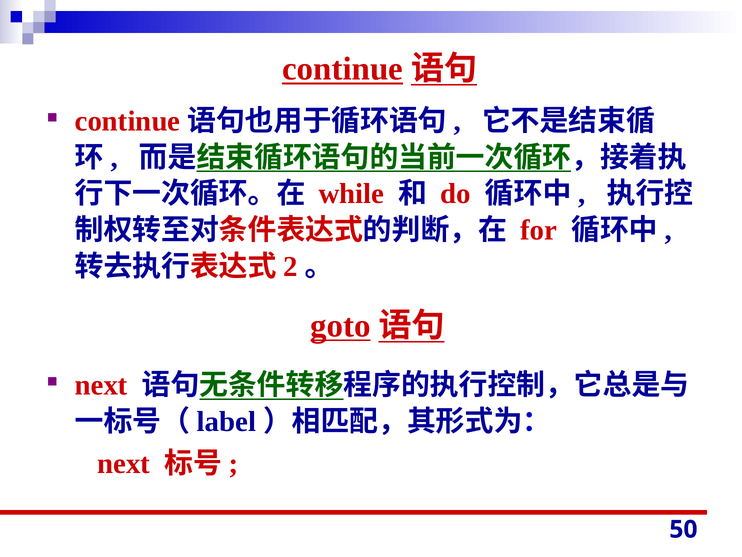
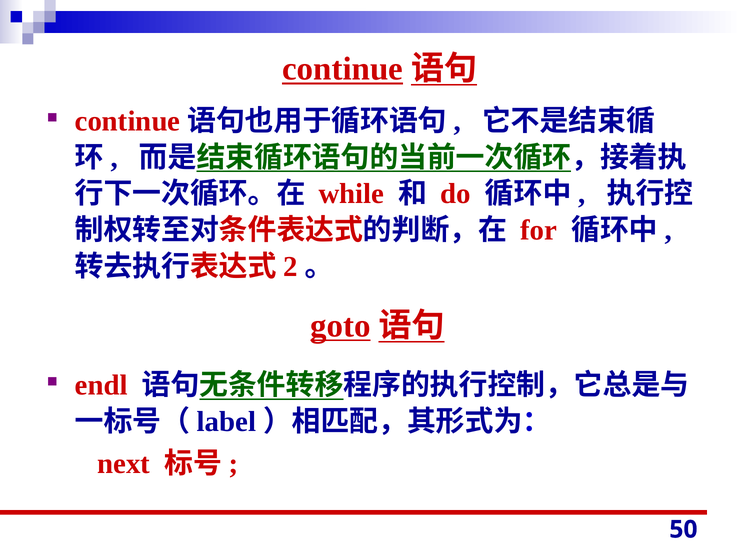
next at (101, 385): next -> endl
